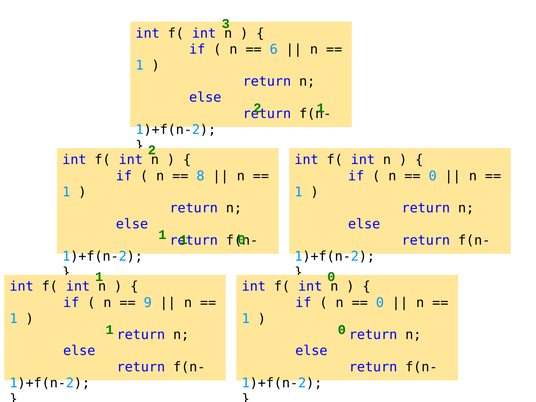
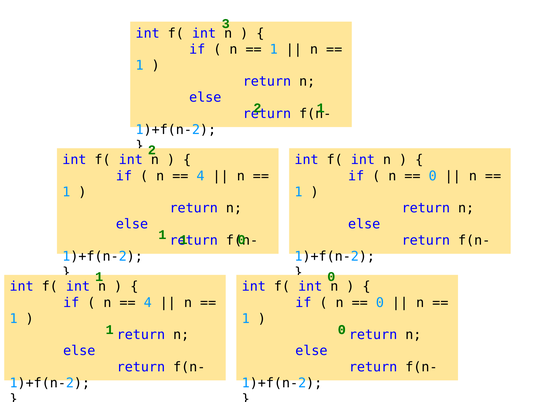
6 at (274, 49): 6 -> 1
8 at (201, 176): 8 -> 4
9 at (148, 303): 9 -> 4
